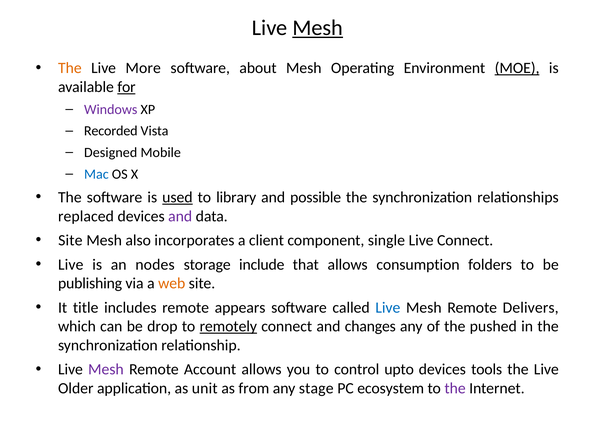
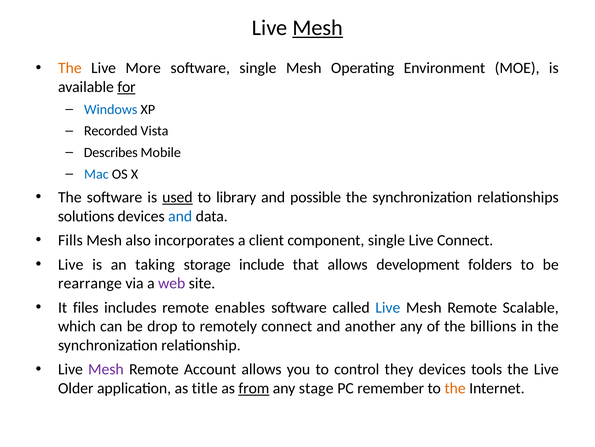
software about: about -> single
MOE underline: present -> none
Windows colour: purple -> blue
Designed: Designed -> Describes
replaced: replaced -> solutions
and at (180, 216) colour: purple -> blue
Site at (70, 240): Site -> Fills
nodes: nodes -> taking
consumption: consumption -> development
publishing: publishing -> rearrange
web colour: orange -> purple
title: title -> files
appears: appears -> enables
Delivers: Delivers -> Scalable
remotely underline: present -> none
changes: changes -> another
pushed: pushed -> billions
upto: upto -> they
unit: unit -> title
from underline: none -> present
ecosystem: ecosystem -> remember
the at (455, 388) colour: purple -> orange
